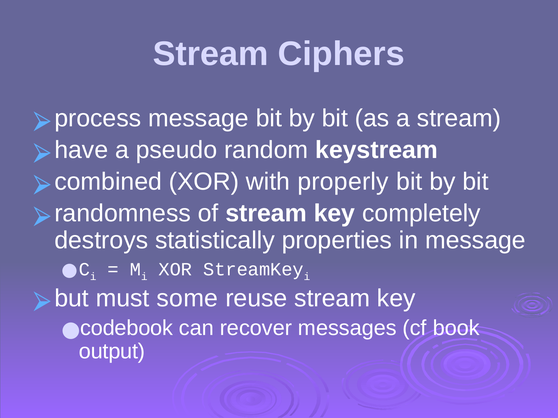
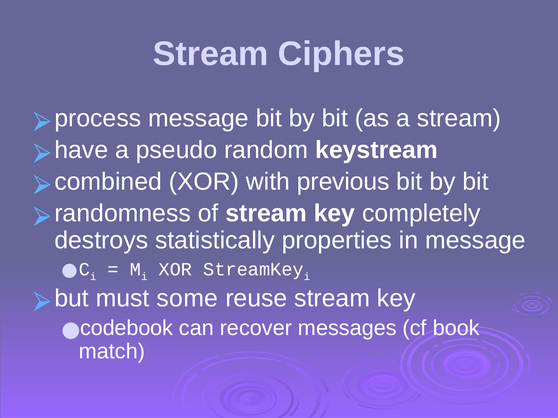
properly: properly -> previous
output: output -> match
